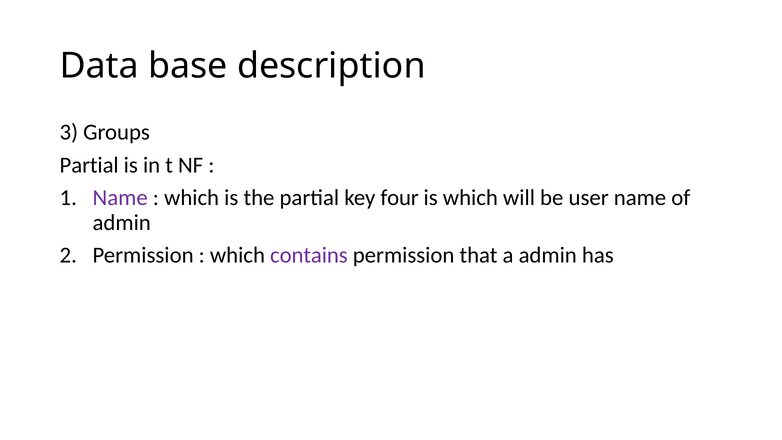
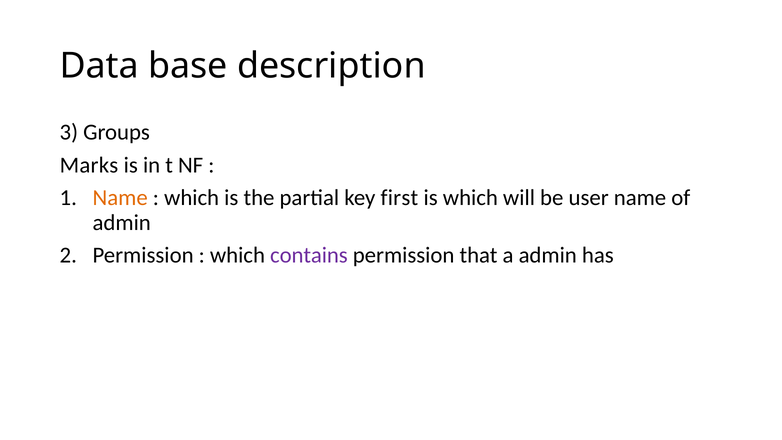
Partial at (89, 165): Partial -> Marks
Name at (120, 198) colour: purple -> orange
four: four -> first
